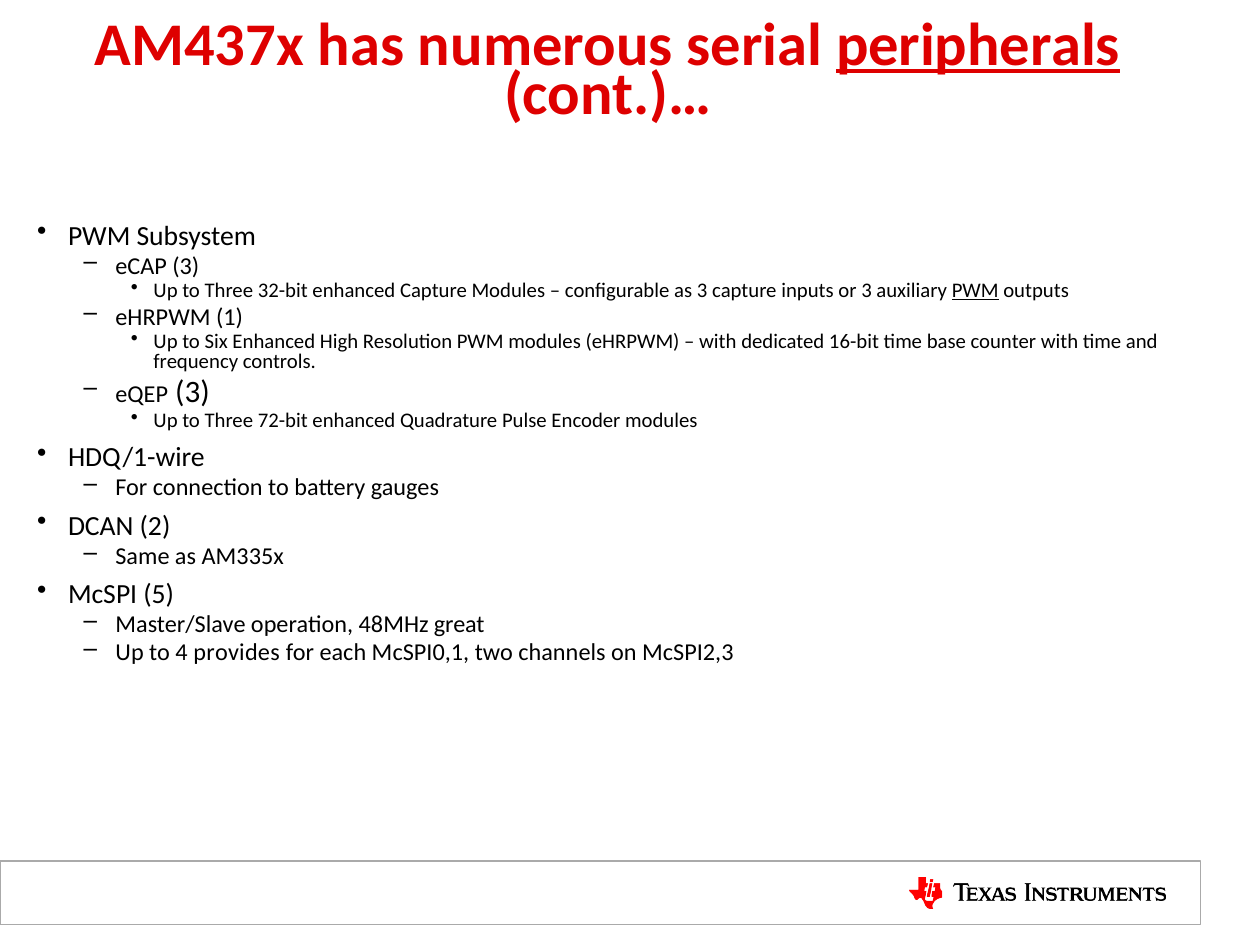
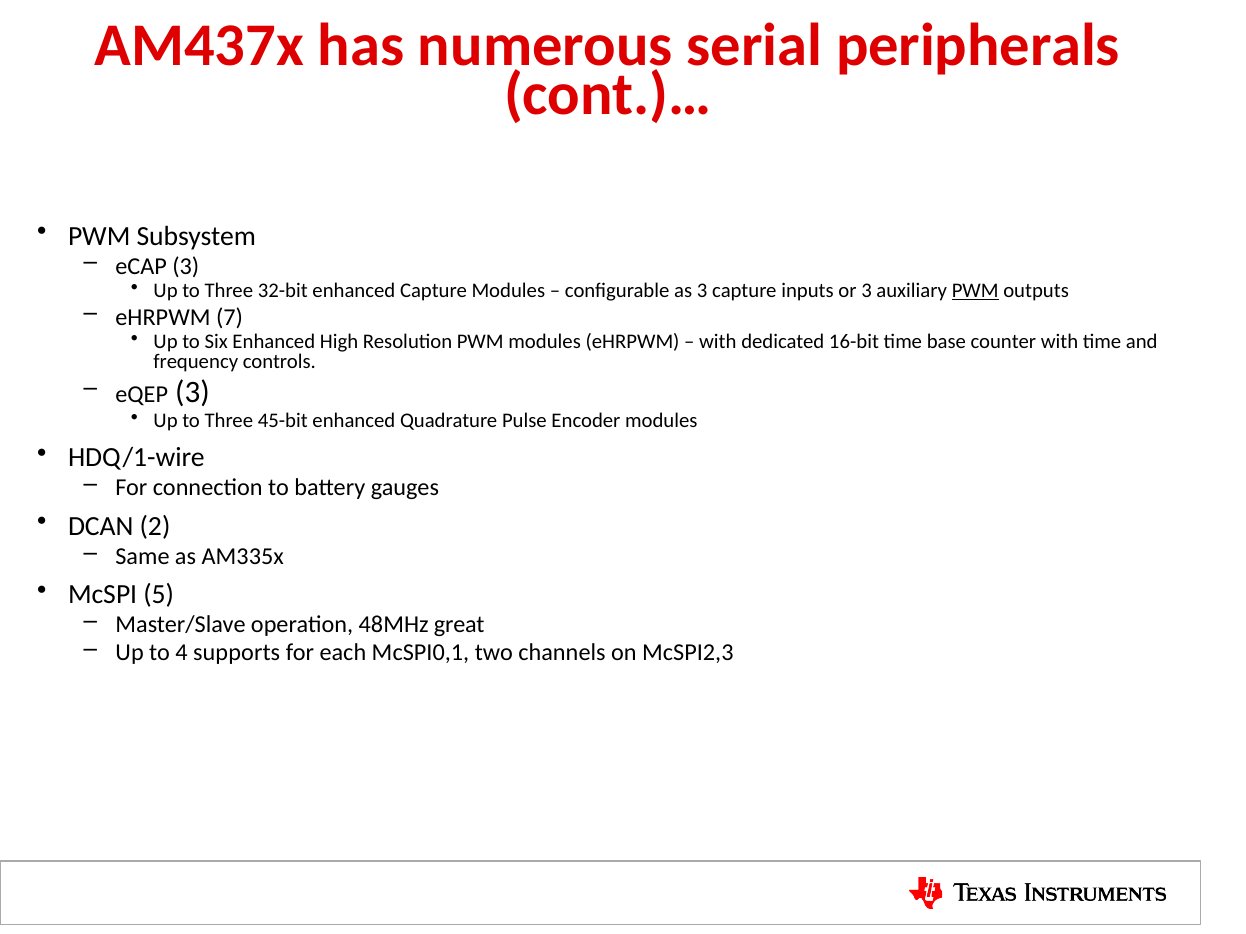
peripherals underline: present -> none
1: 1 -> 7
72-bit: 72-bit -> 45-bit
provides: provides -> supports
